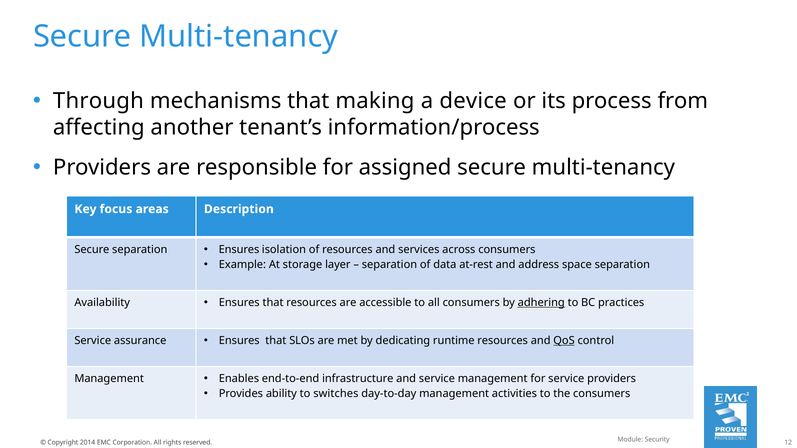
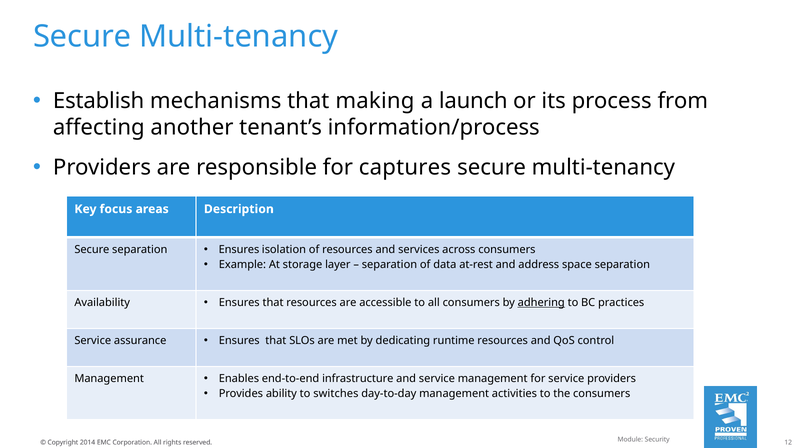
Through: Through -> Establish
device: device -> launch
assigned: assigned -> captures
QoS underline: present -> none
